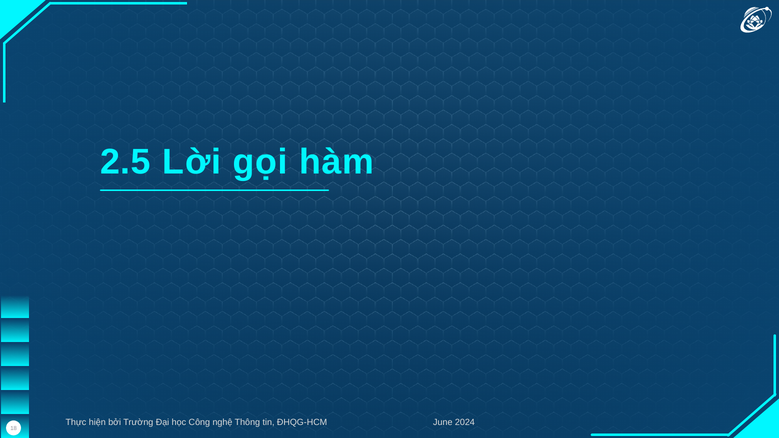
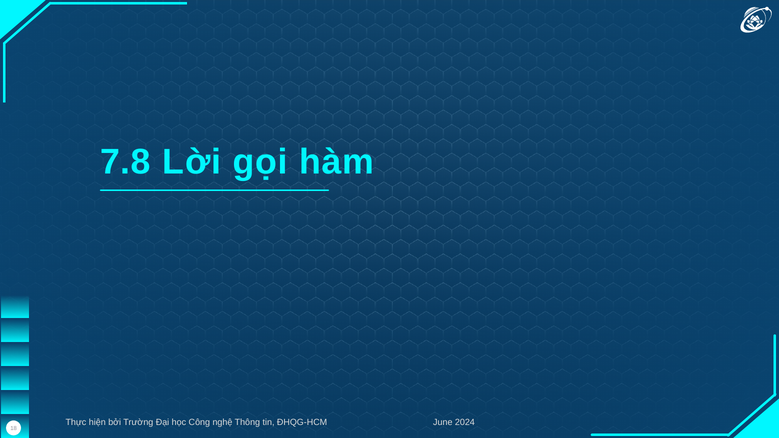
2.5: 2.5 -> 7.8
